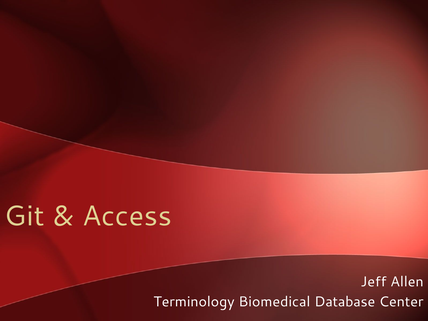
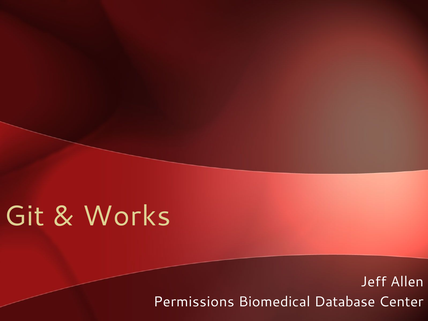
Access: Access -> Works
Terminology: Terminology -> Permissions
